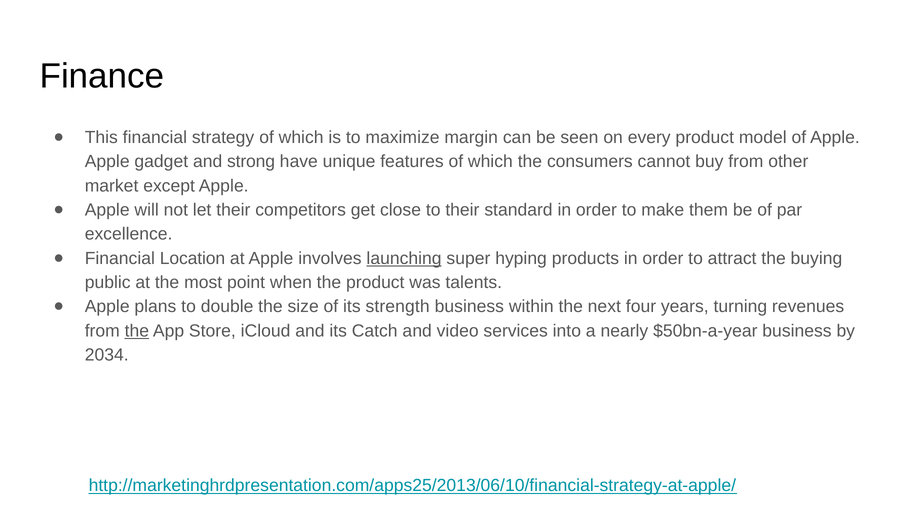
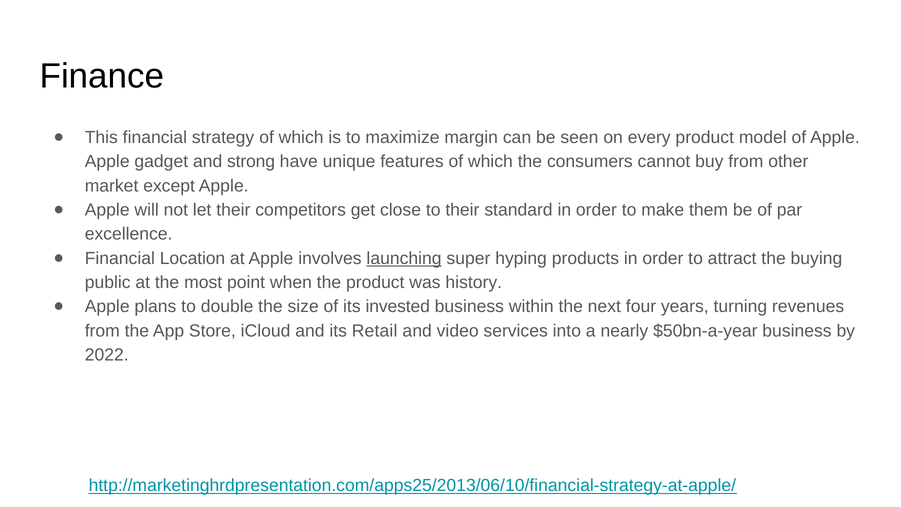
talents: talents -> history
strength: strength -> invested
the at (137, 331) underline: present -> none
Catch: Catch -> Retail
2034: 2034 -> 2022
